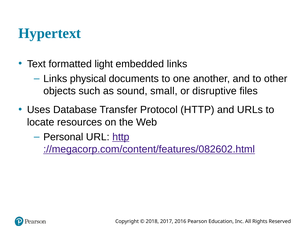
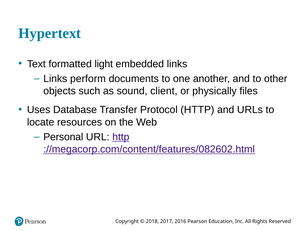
physical: physical -> perform
small: small -> client
disruptive: disruptive -> physically
